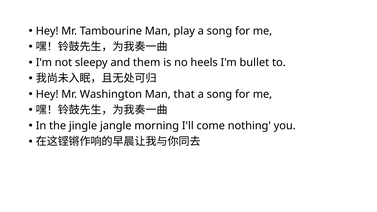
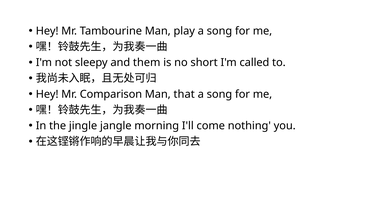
heels: heels -> short
bullet: bullet -> called
Washington: Washington -> Comparison
